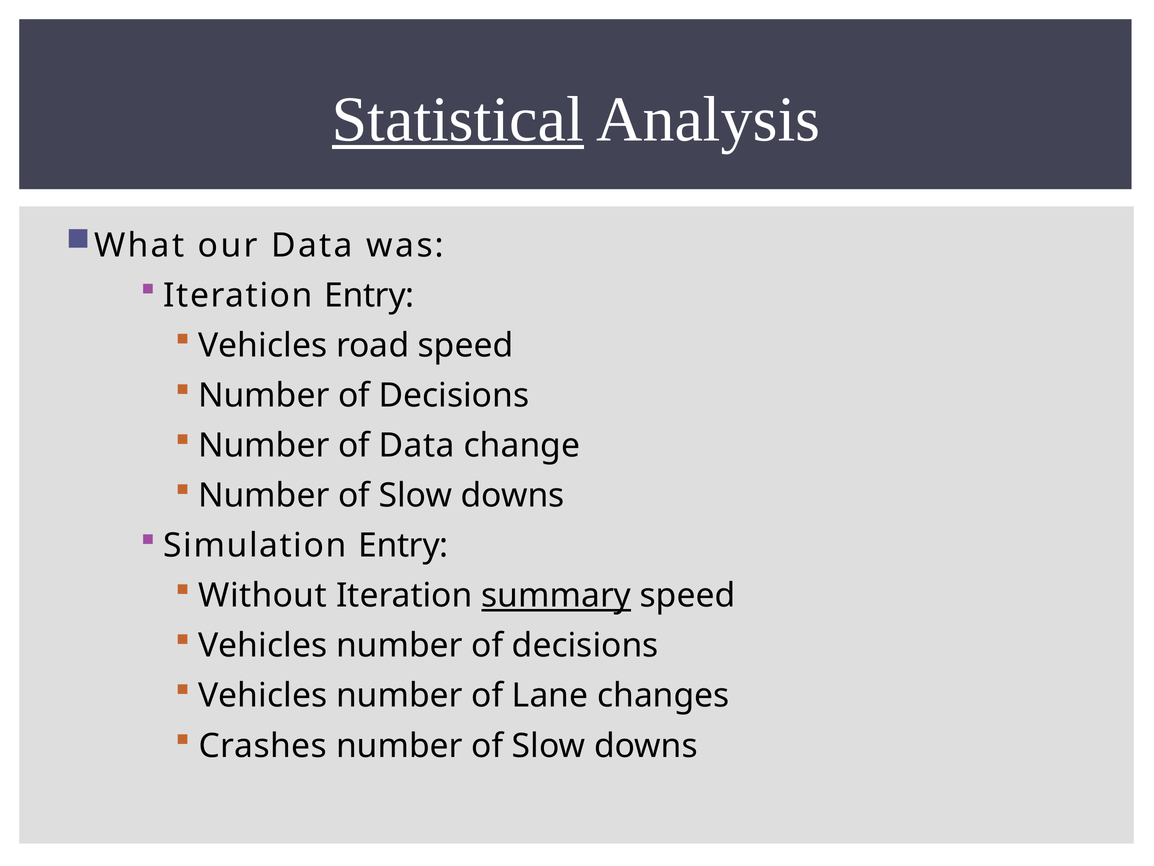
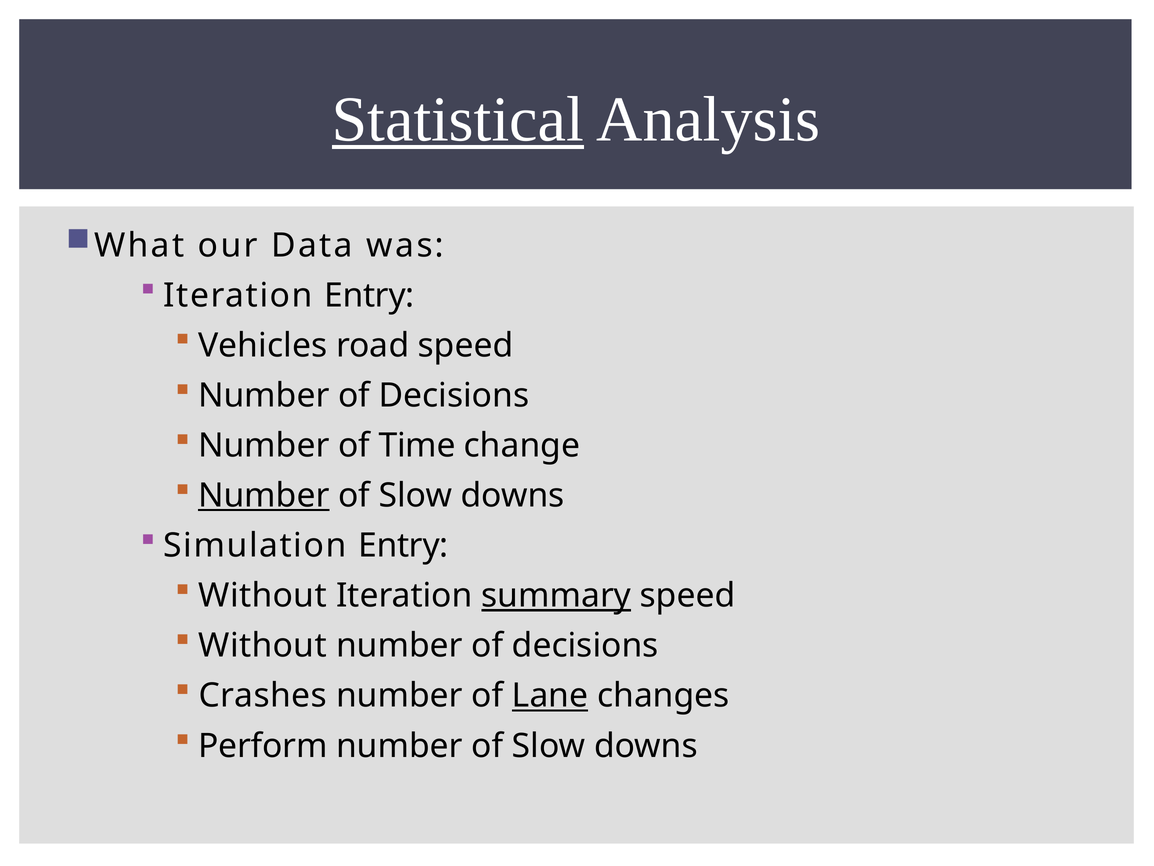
of Data: Data -> Time
Number at (264, 495) underline: none -> present
Vehicles at (263, 645): Vehicles -> Without
Vehicles at (263, 695): Vehicles -> Crashes
Lane underline: none -> present
Crashes: Crashes -> Perform
